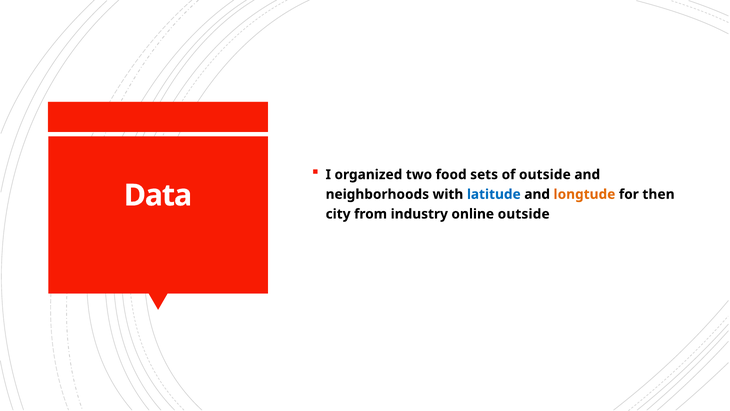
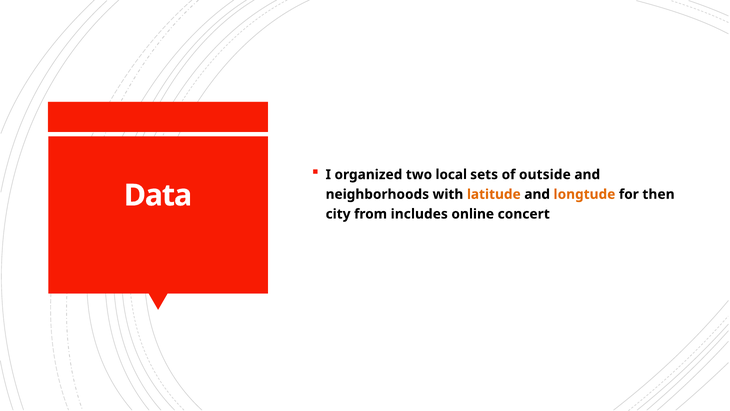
food: food -> local
latitude colour: blue -> orange
industry: industry -> includes
online outside: outside -> concert
